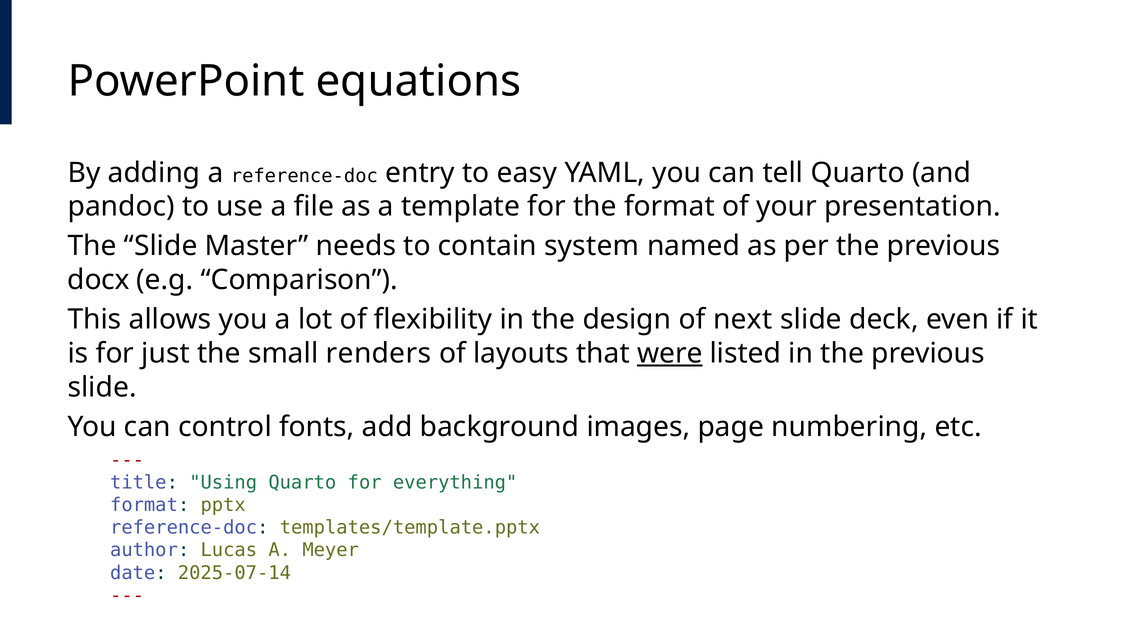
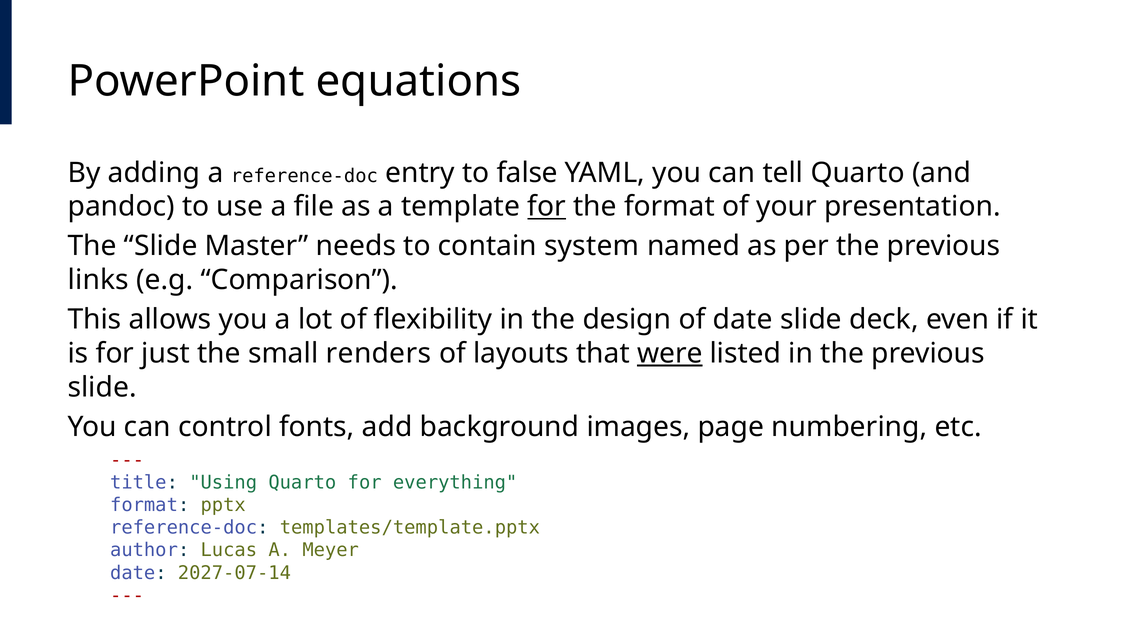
easy: easy -> false
for at (547, 207) underline: none -> present
docx: docx -> links
of next: next -> date
2025-07-14: 2025-07-14 -> 2027-07-14
